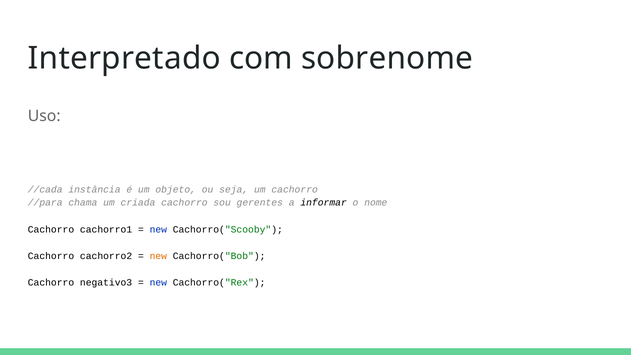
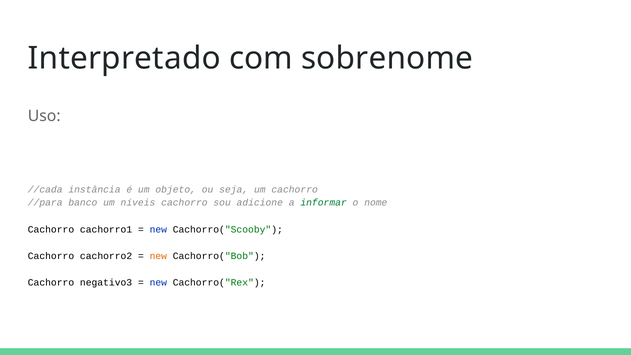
chama: chama -> banco
criada: criada -> níveis
gerentes: gerentes -> adicione
informar colour: black -> green
